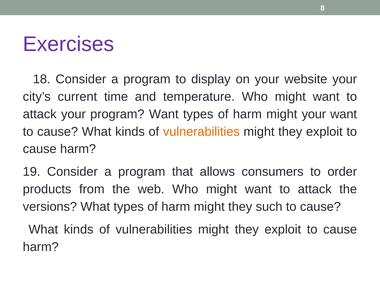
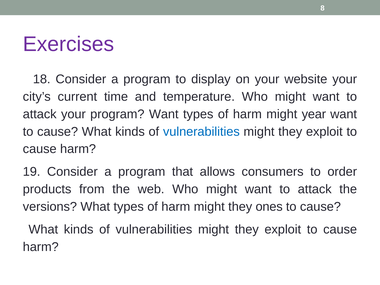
might your: your -> year
vulnerabilities at (201, 132) colour: orange -> blue
such: such -> ones
